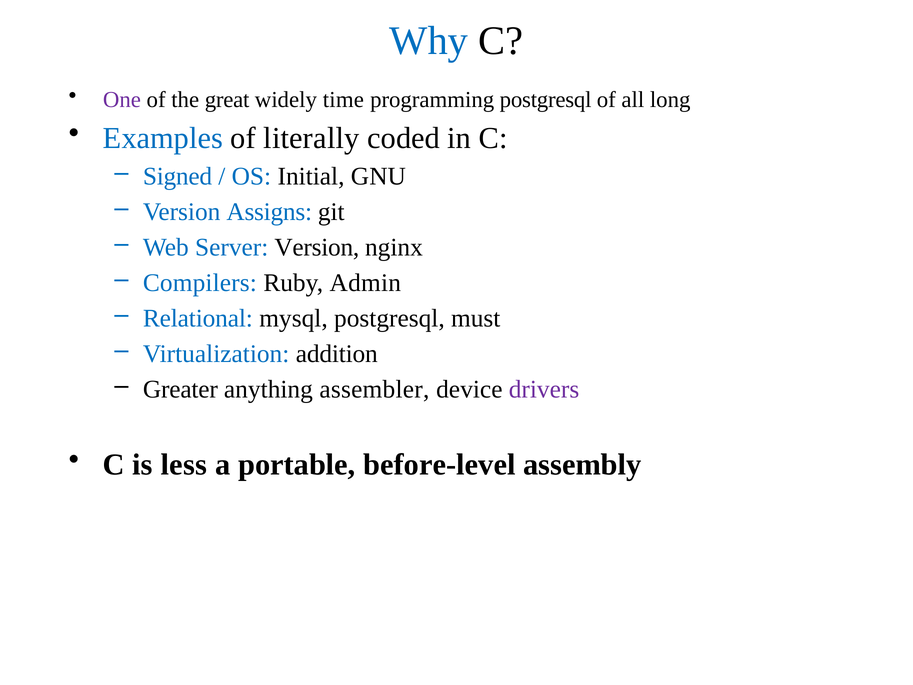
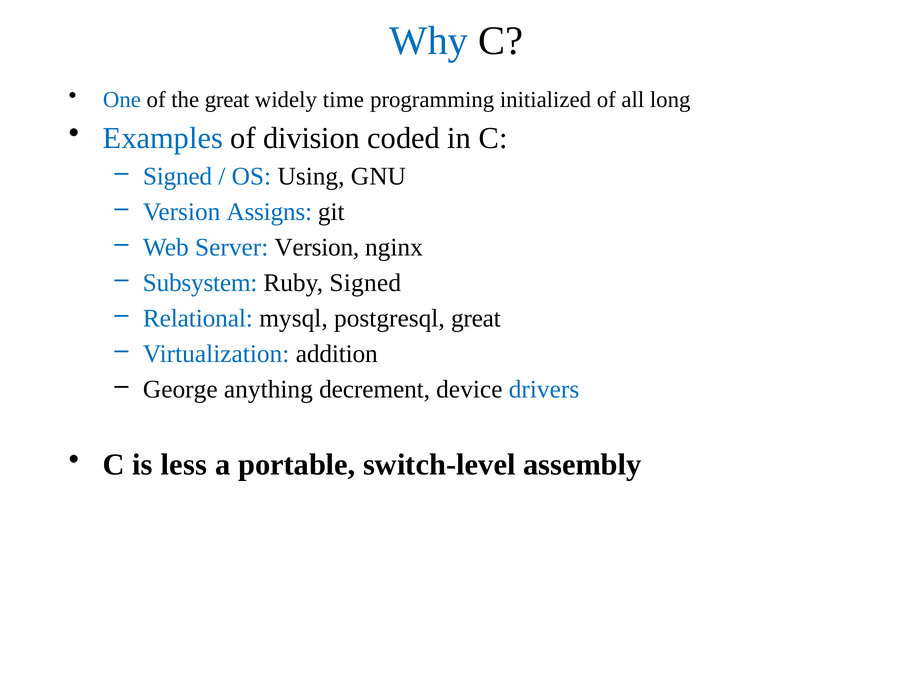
One colour: purple -> blue
programming postgresql: postgresql -> initialized
literally: literally -> division
Initial: Initial -> Using
Compilers: Compilers -> Subsystem
Ruby Admin: Admin -> Signed
postgresql must: must -> great
Greater: Greater -> George
assembler: assembler -> decrement
drivers colour: purple -> blue
before-level: before-level -> switch-level
